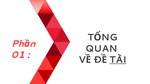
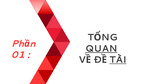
QUAN underline: none -> present
